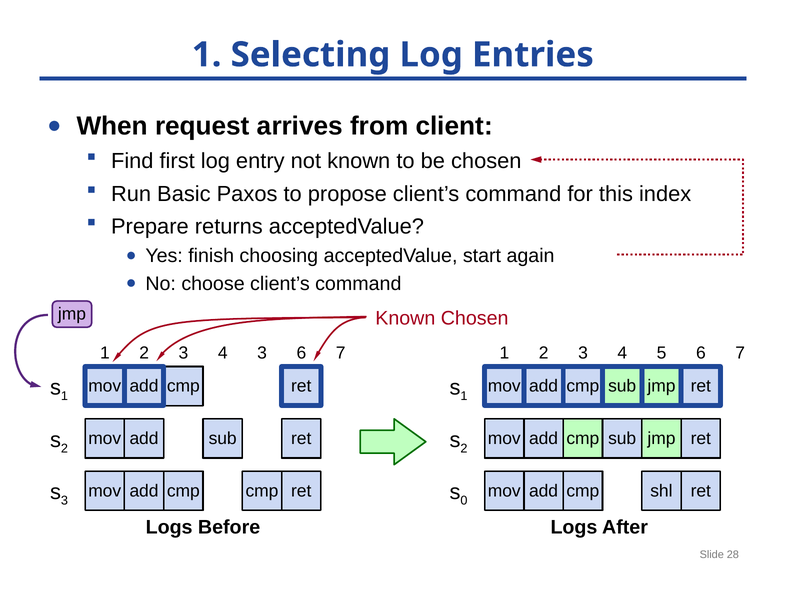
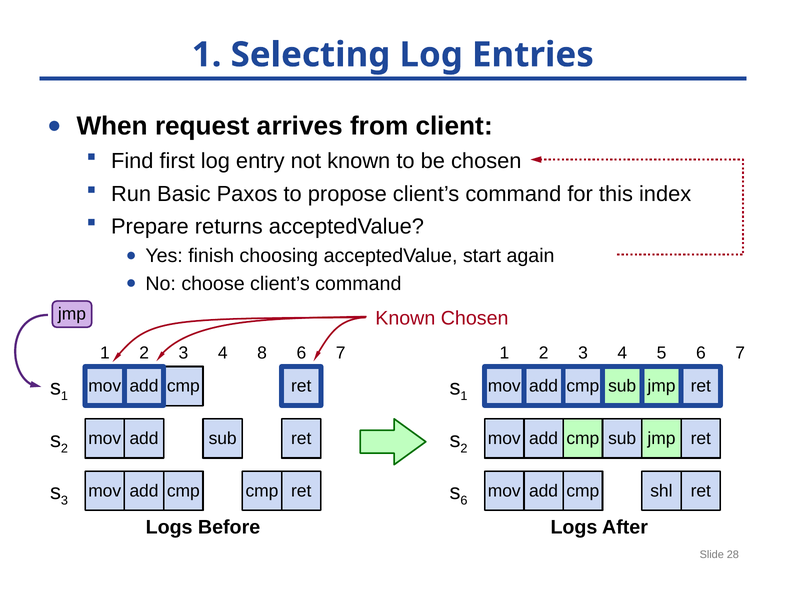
4 3: 3 -> 8
0 at (464, 501): 0 -> 6
